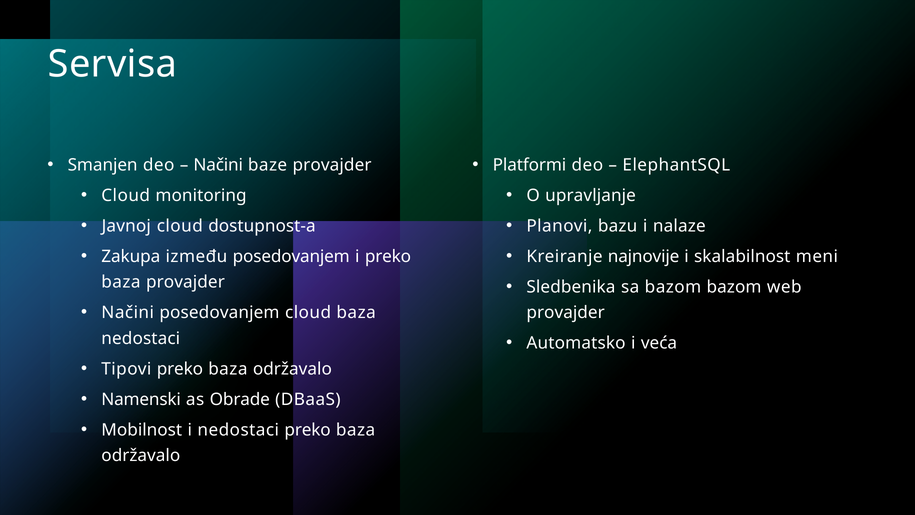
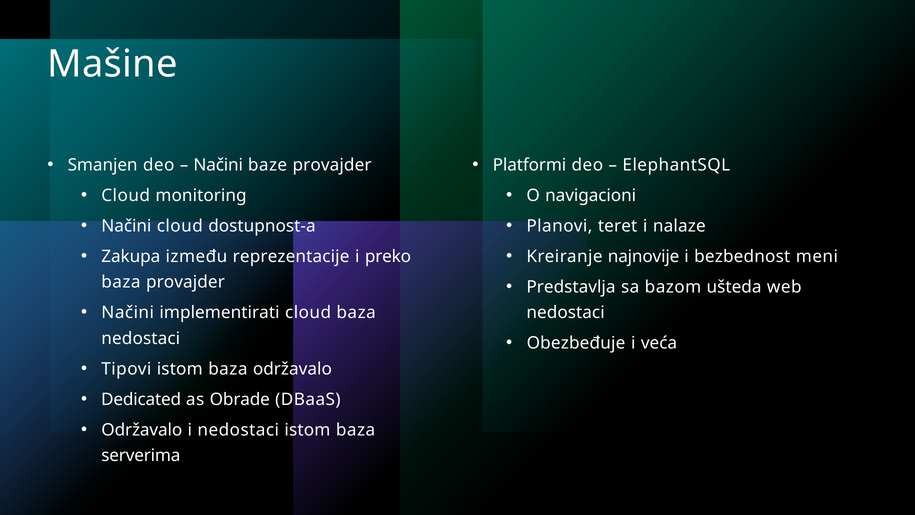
Servisa: Servisa -> Mašine
upravljanje: upravljanje -> navigacioni
Javnoj at (126, 226): Javnoj -> Načini
bazu: bazu -> teret
između posedovanjem: posedovanjem -> reprezentacije
skalabilnost: skalabilnost -> bezbednost
Sledbenika: Sledbenika -> Predstavlja
bazom bazom: bazom -> ušteda
Načini posedovanjem: posedovanjem -> implementirati
provajder at (566, 312): provajder -> nedostaci
Automatsko: Automatsko -> Obezbeđuje
Tipovi preko: preko -> istom
Namenski: Namenski -> Dedicated
Mobilnost at (142, 430): Mobilnost -> Održavalo
nedostaci preko: preko -> istom
održavalo at (141, 455): održavalo -> serverima
